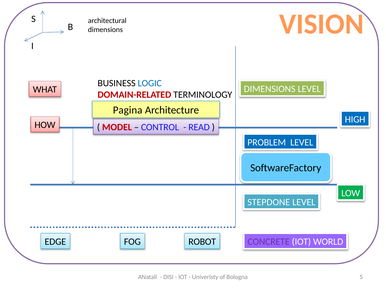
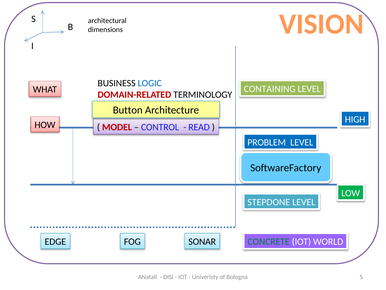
WHAT DIMENSIONS: DIMENSIONS -> CONTAINING
Pagina: Pagina -> Button
ROBOT: ROBOT -> SONAR
CONCRETE colour: purple -> green
